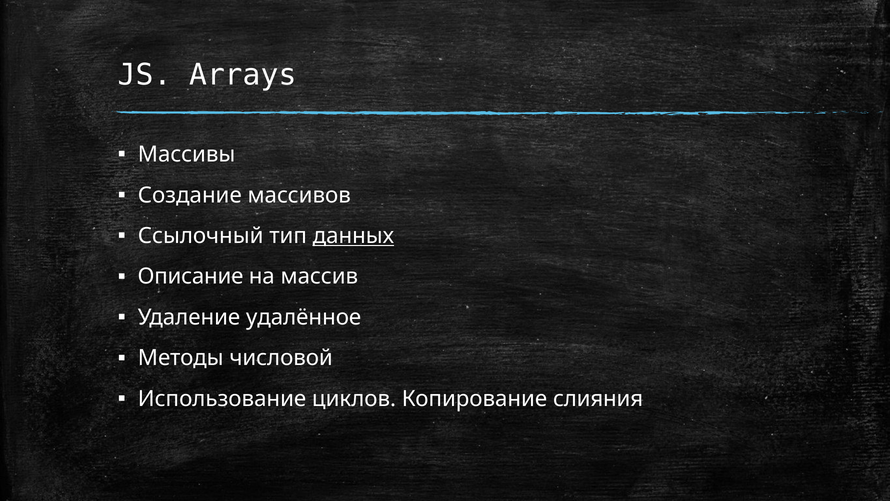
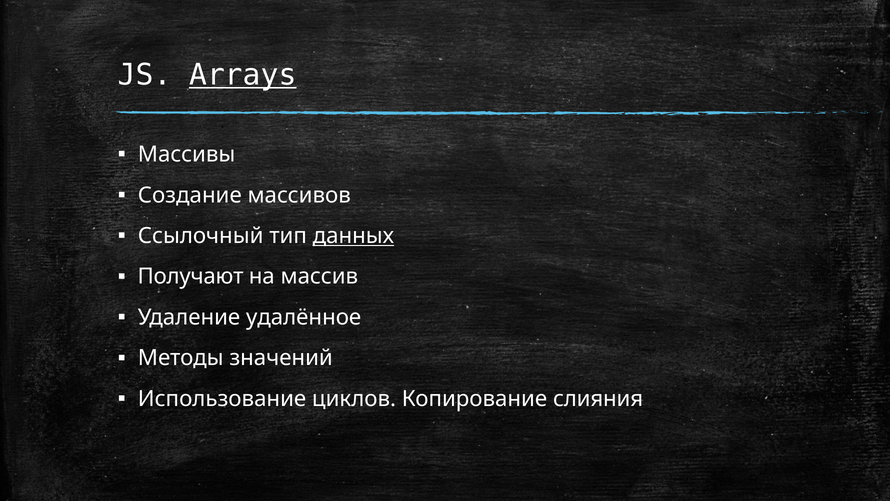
Arrays underline: none -> present
Описание: Описание -> Получают
числовой: числовой -> значений
